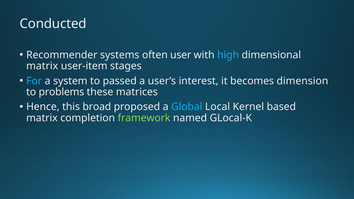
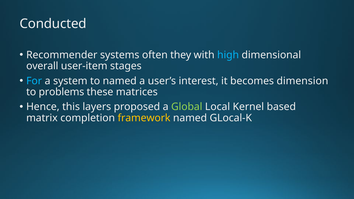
user: user -> they
matrix at (42, 66): matrix -> overall
to passed: passed -> named
broad: broad -> layers
Global colour: light blue -> light green
framework colour: light green -> yellow
